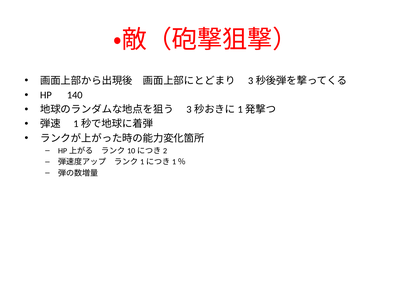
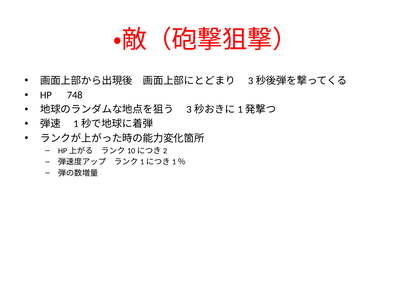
140: 140 -> 748
